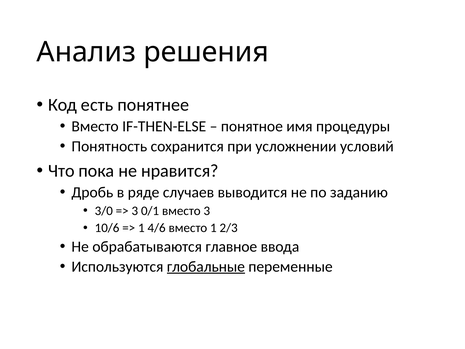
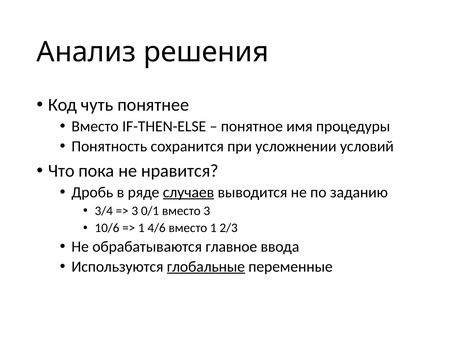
есть: есть -> чуть
случаев underline: none -> present
3/0: 3/0 -> 3/4
